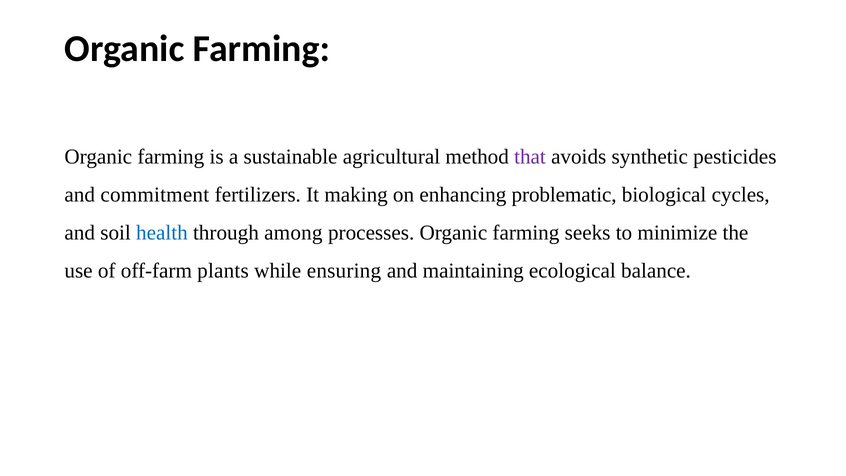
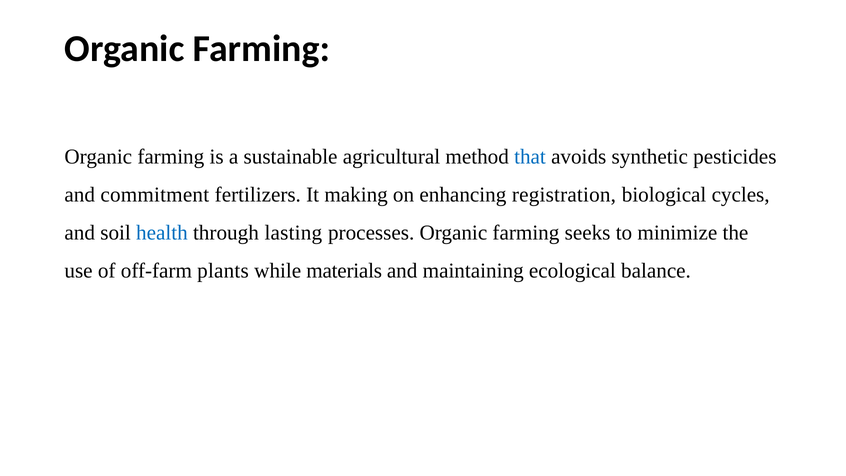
that colour: purple -> blue
problematic: problematic -> registration
among: among -> lasting
ensuring: ensuring -> materials
